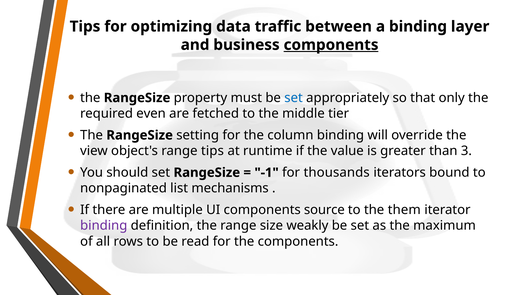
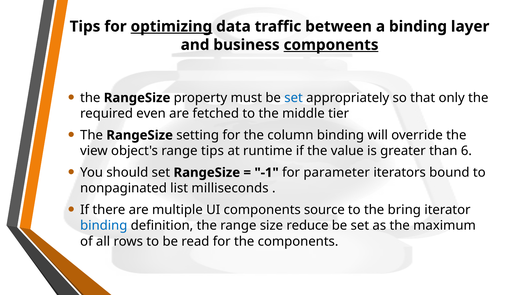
optimizing underline: none -> present
3: 3 -> 6
thousands: thousands -> parameter
mechanisms: mechanisms -> milliseconds
them: them -> bring
binding at (104, 226) colour: purple -> blue
weakly: weakly -> reduce
